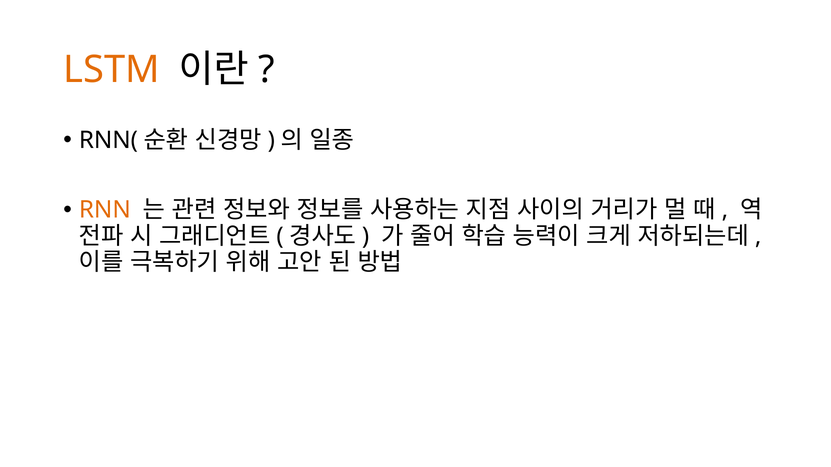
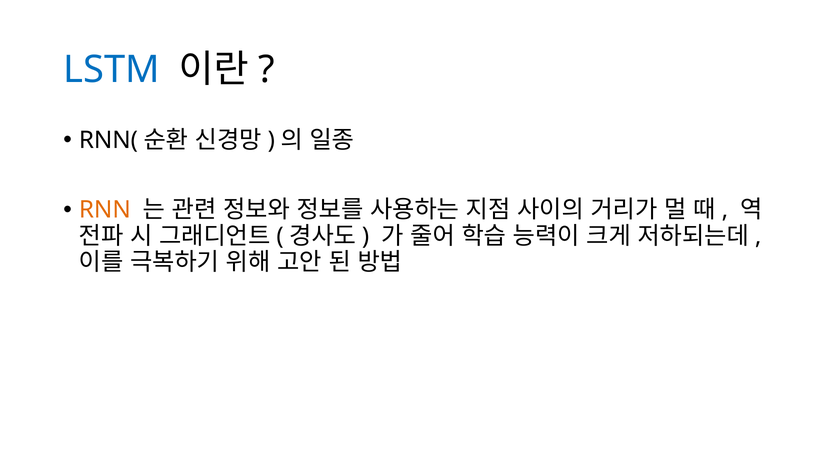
LSTM colour: orange -> blue
